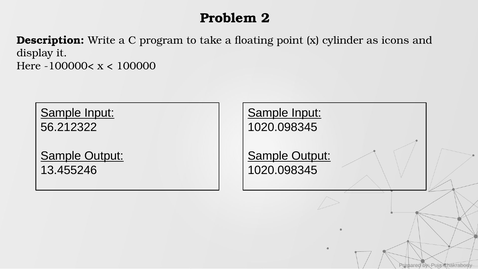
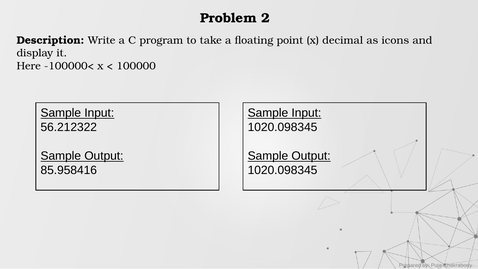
cylinder: cylinder -> decimal
13.455246: 13.455246 -> 85.958416
